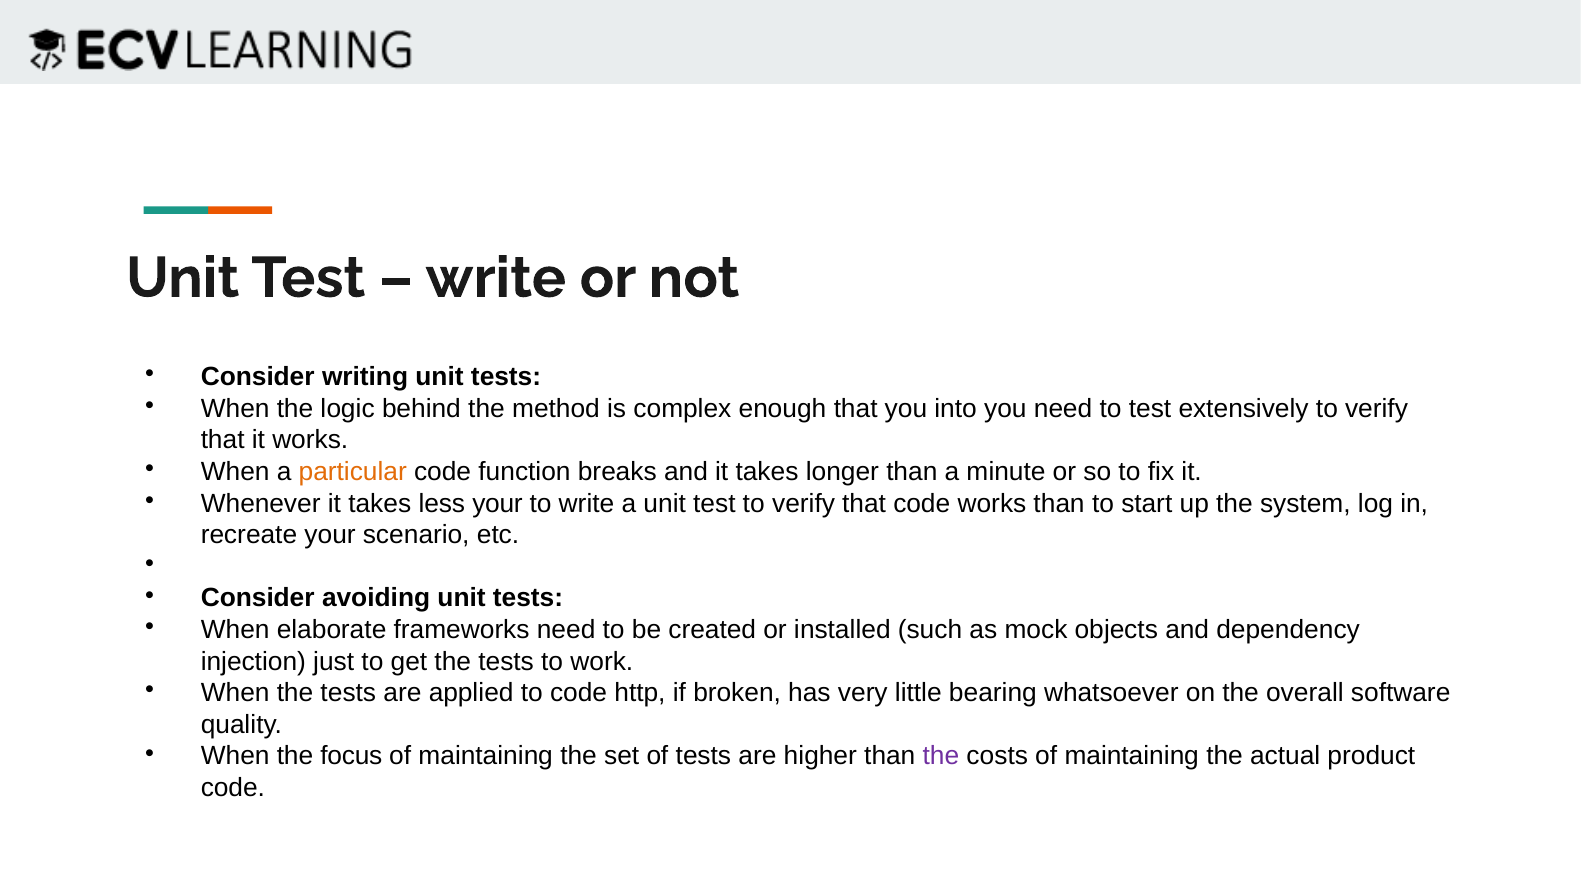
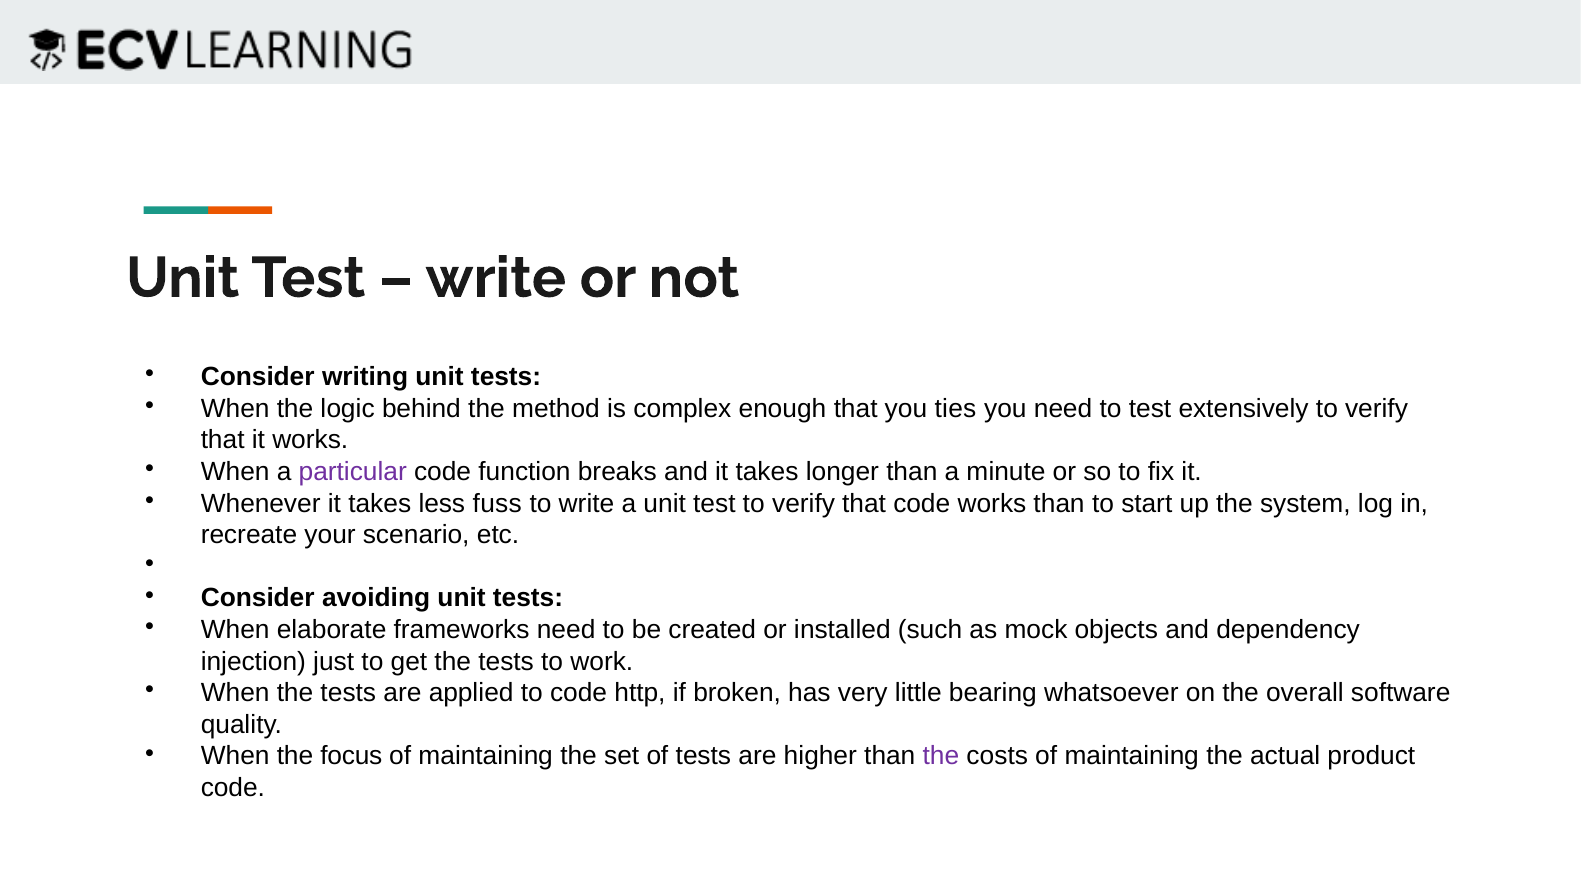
into: into -> ties
particular colour: orange -> purple
less your: your -> fuss
